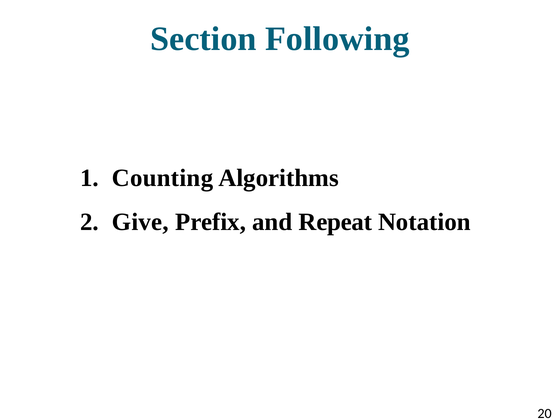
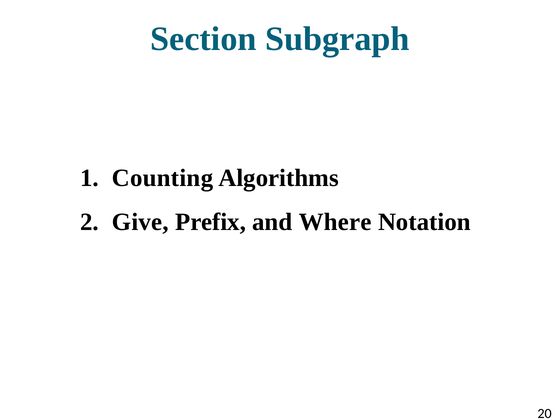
Following: Following -> Subgraph
Repeat: Repeat -> Where
